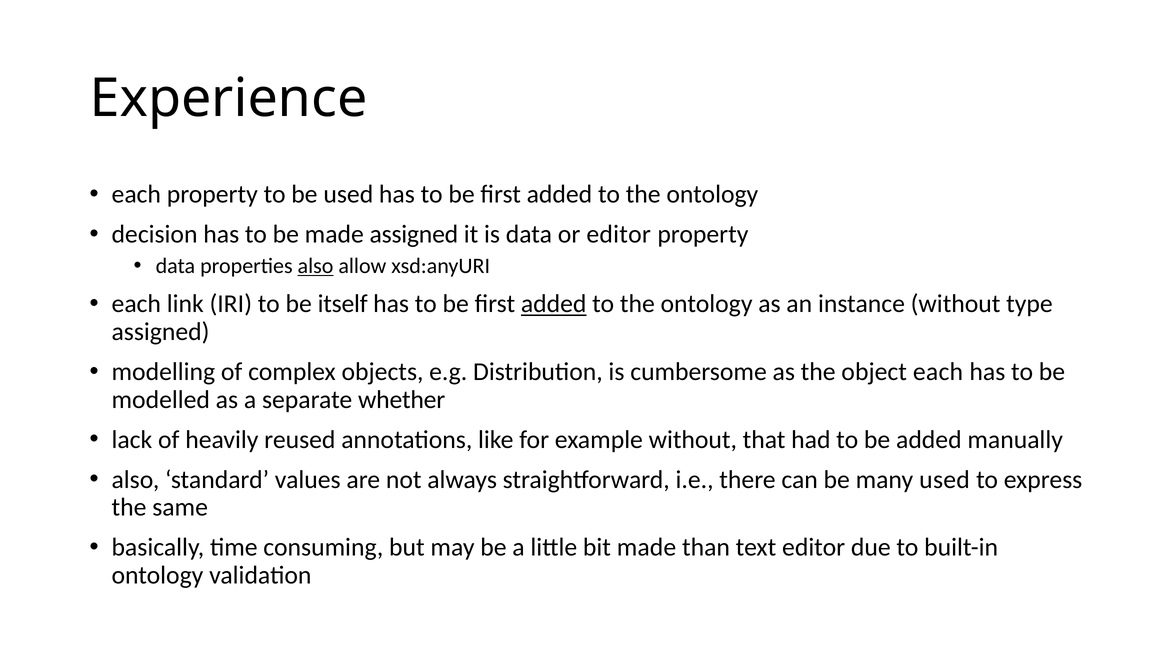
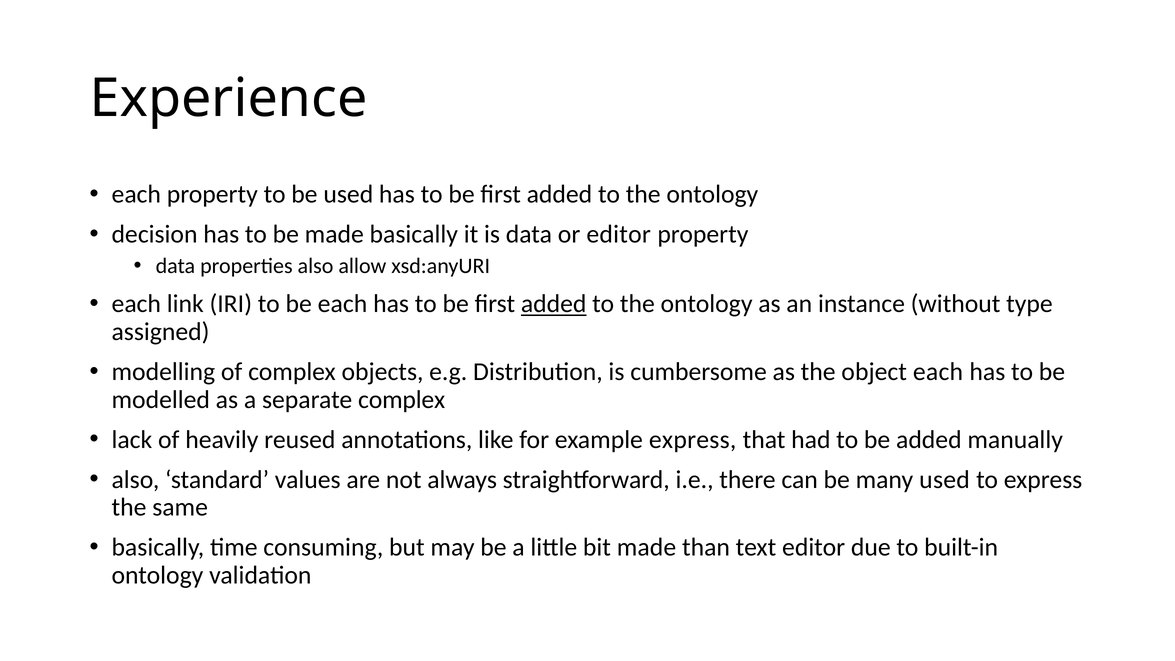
made assigned: assigned -> basically
also at (315, 266) underline: present -> none
be itself: itself -> each
separate whether: whether -> complex
example without: without -> express
